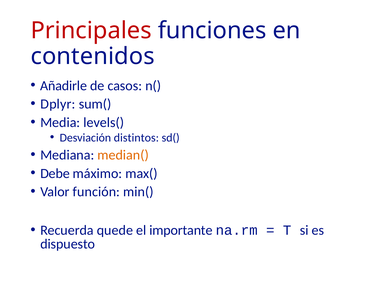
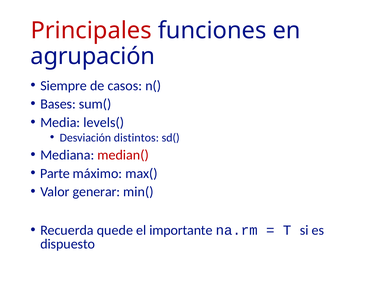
contenidos: contenidos -> agrupación
Añadirle: Añadirle -> Siempre
Dplyr: Dplyr -> Bases
median( colour: orange -> red
Debe: Debe -> Parte
función: función -> generar
